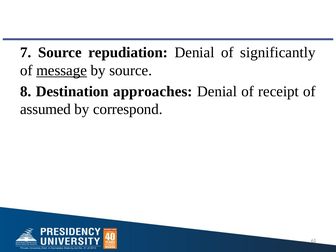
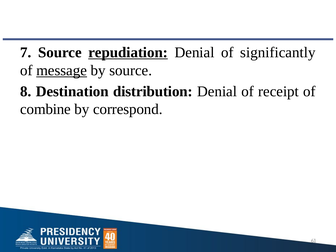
repudiation underline: none -> present
approaches: approaches -> distribution
assumed: assumed -> combine
